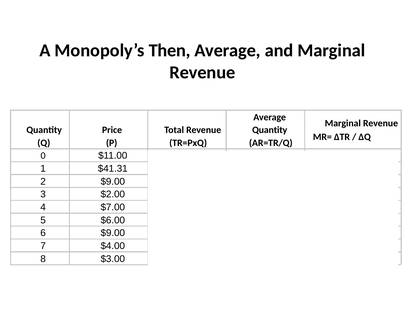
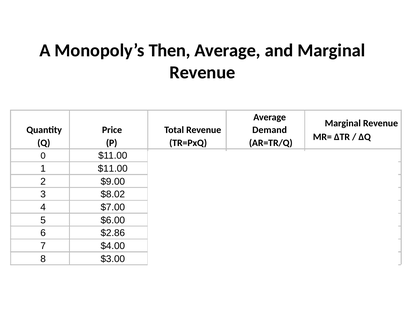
Quantity at (270, 130): Quantity -> Demand
1 $41.31: $41.31 -> $11.00
3 $2.00: $2.00 -> $8.02
6 $9.00: $9.00 -> $2.86
